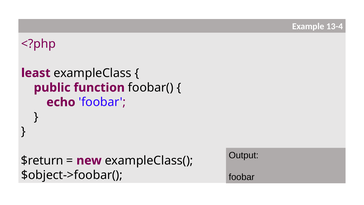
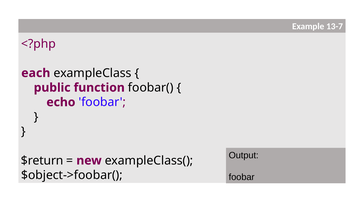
13-4: 13-4 -> 13-7
least: least -> each
